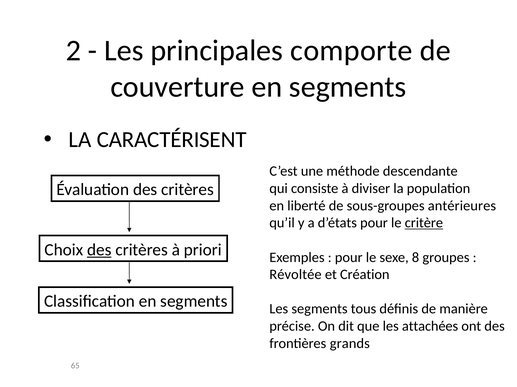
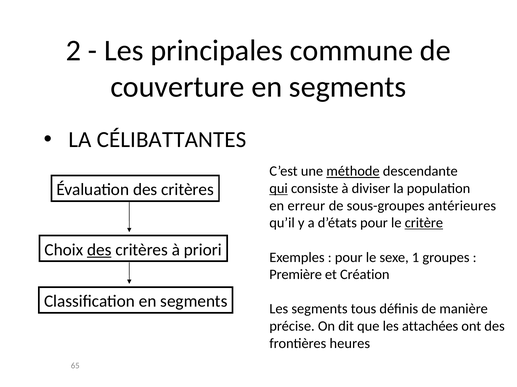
comporte: comporte -> commune
CARACTÉRISENT: CARACTÉRISENT -> CÉLIBATTANTES
méthode underline: none -> present
qui underline: none -> present
liberté: liberté -> erreur
8: 8 -> 1
Révoltée: Révoltée -> Première
grands: grands -> heures
